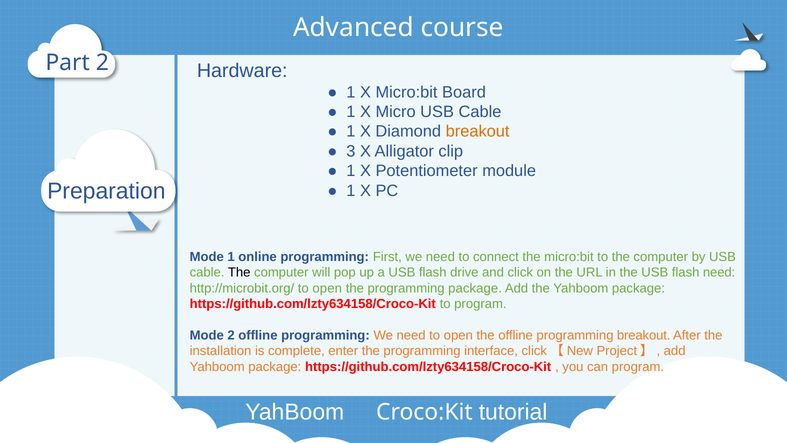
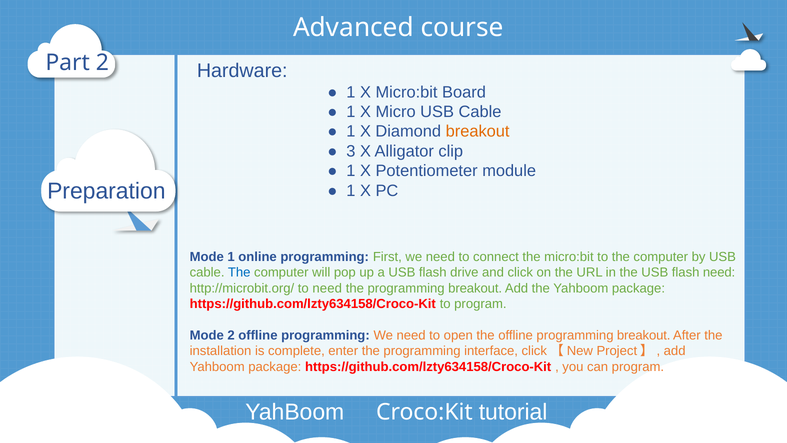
The at (239, 272) colour: black -> blue
http://microbit.org/ to open: open -> need
the programming package: package -> breakout
